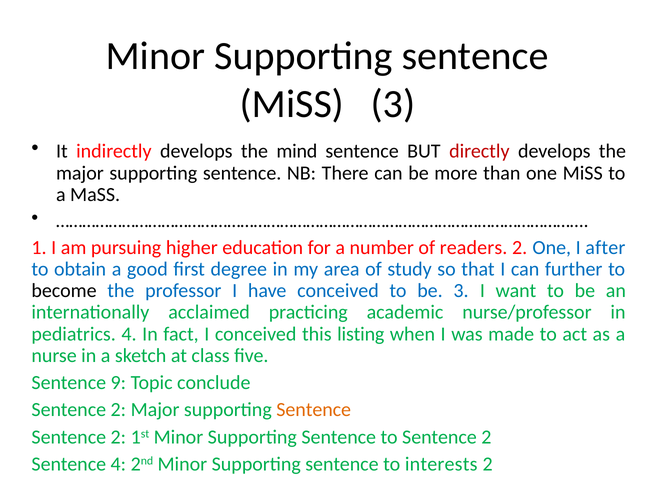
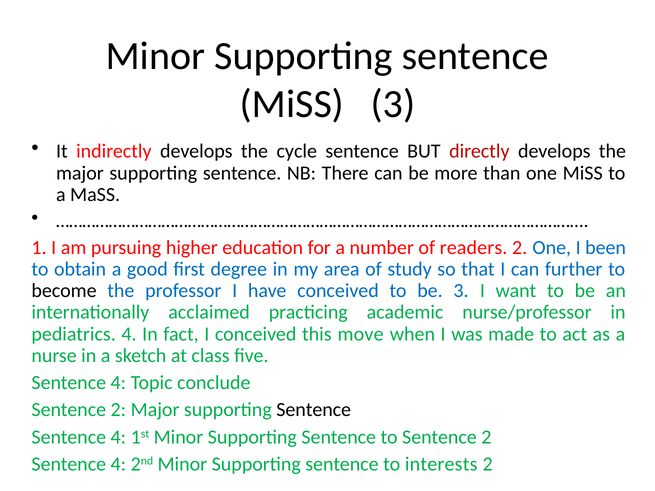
mind: mind -> cycle
after: after -> been
listing: listing -> move
9 at (118, 383): 9 -> 4
Sentence at (314, 410) colour: orange -> black
2 at (118, 437): 2 -> 4
